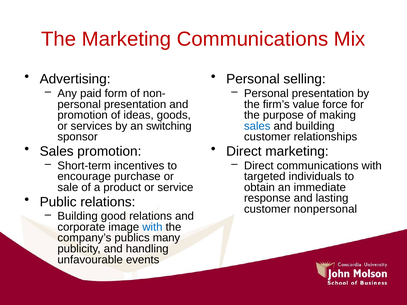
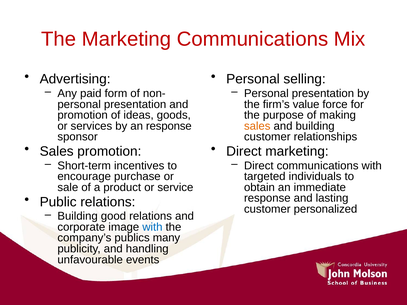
an switching: switching -> response
sales at (257, 126) colour: blue -> orange
nonpersonal: nonpersonal -> personalized
